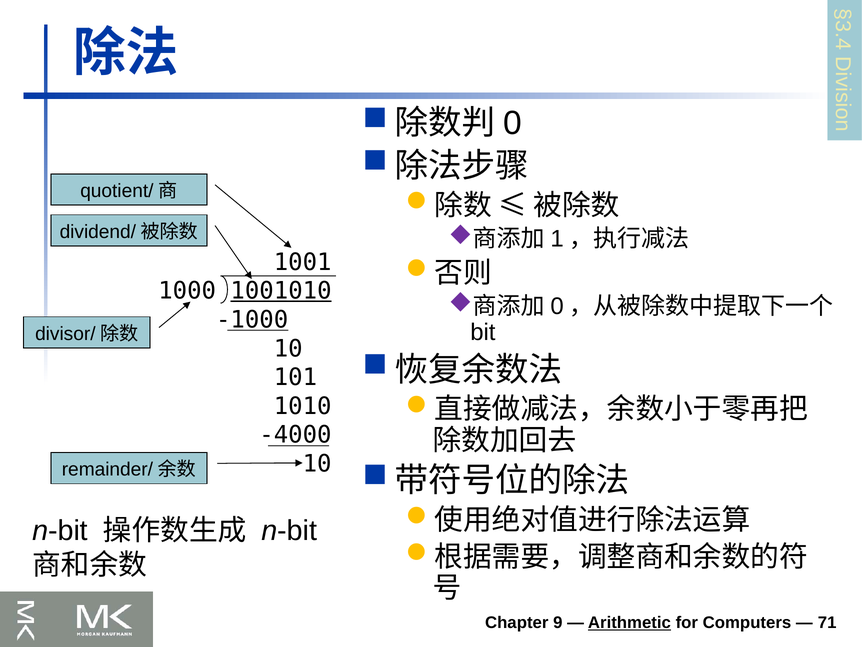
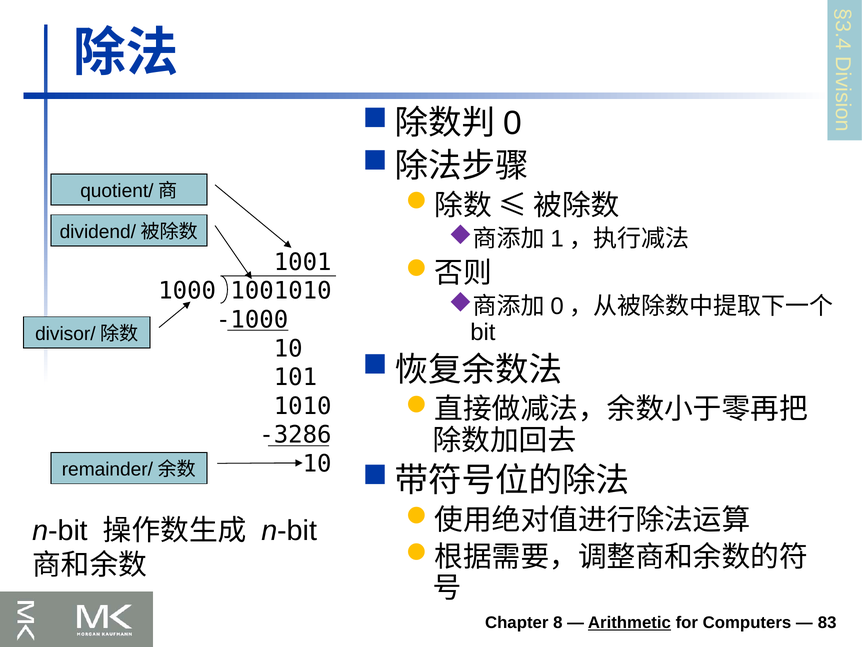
1001010 underline: present -> none
-4000: -4000 -> -3286
9: 9 -> 8
71: 71 -> 83
